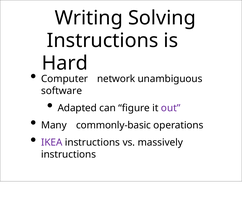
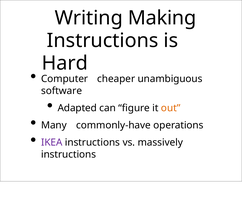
Solving: Solving -> Making
network: network -> cheaper
out colour: purple -> orange
commonly-basic: commonly-basic -> commonly-have
